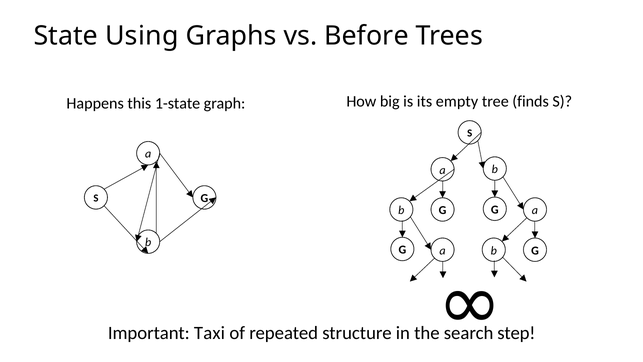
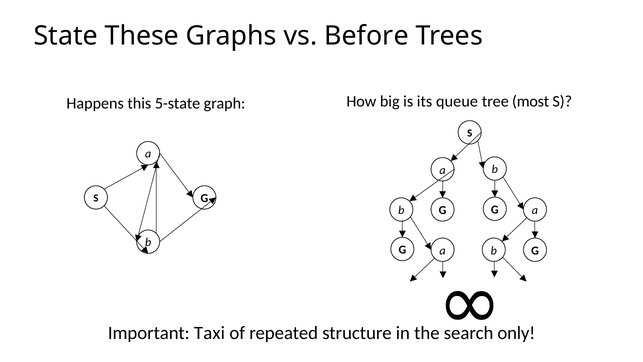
Using: Using -> These
empty: empty -> queue
finds: finds -> most
1-state: 1-state -> 5-state
step: step -> only
